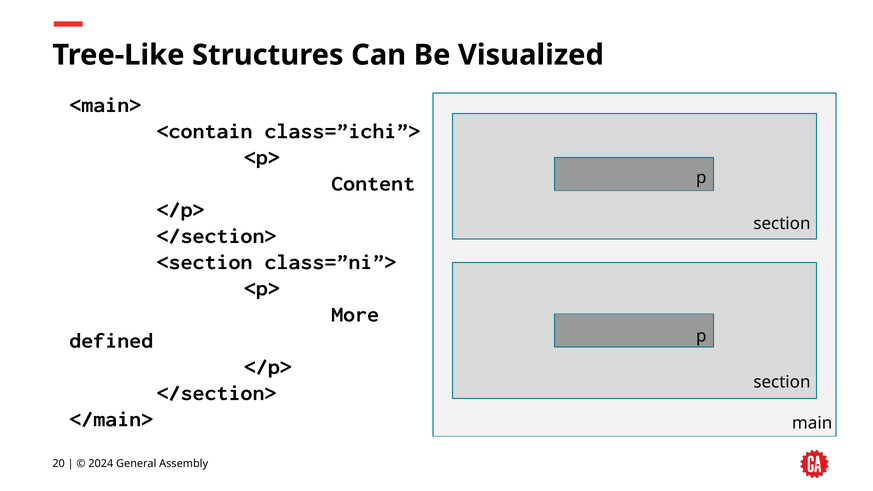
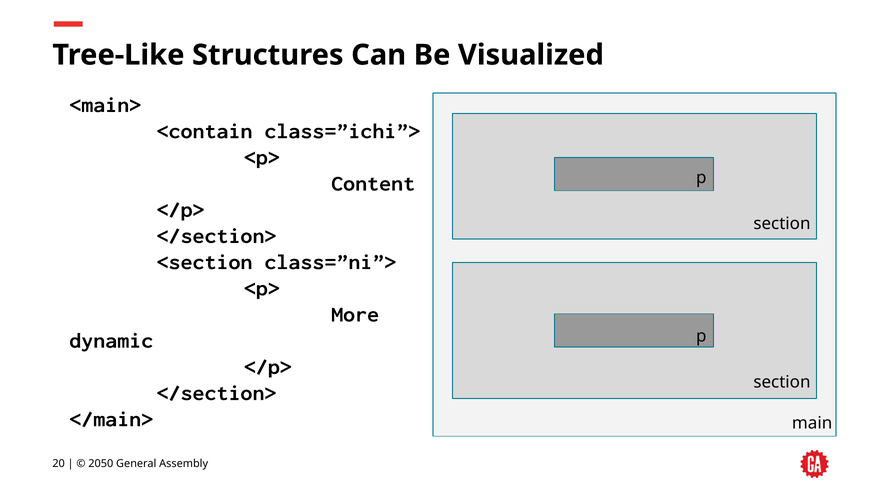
defined: defined -> dynamic
2024: 2024 -> 2050
